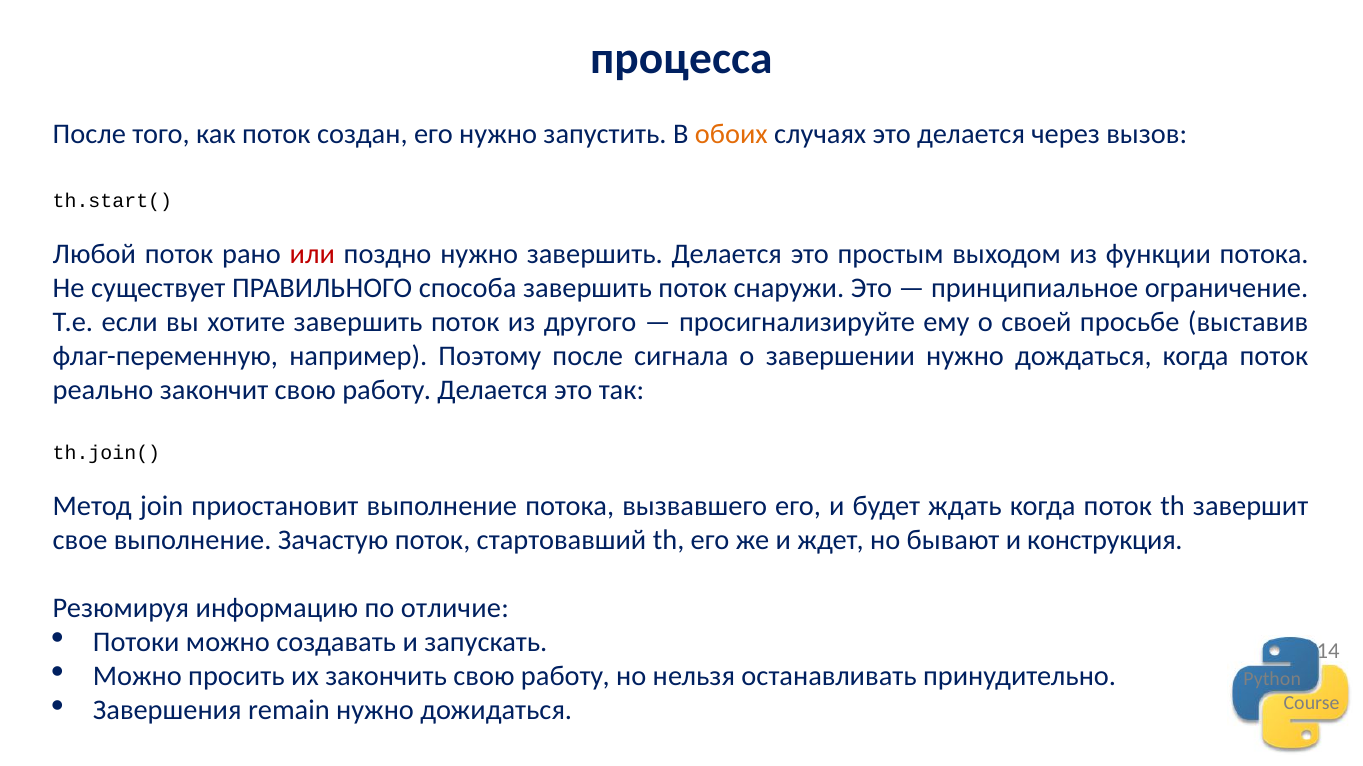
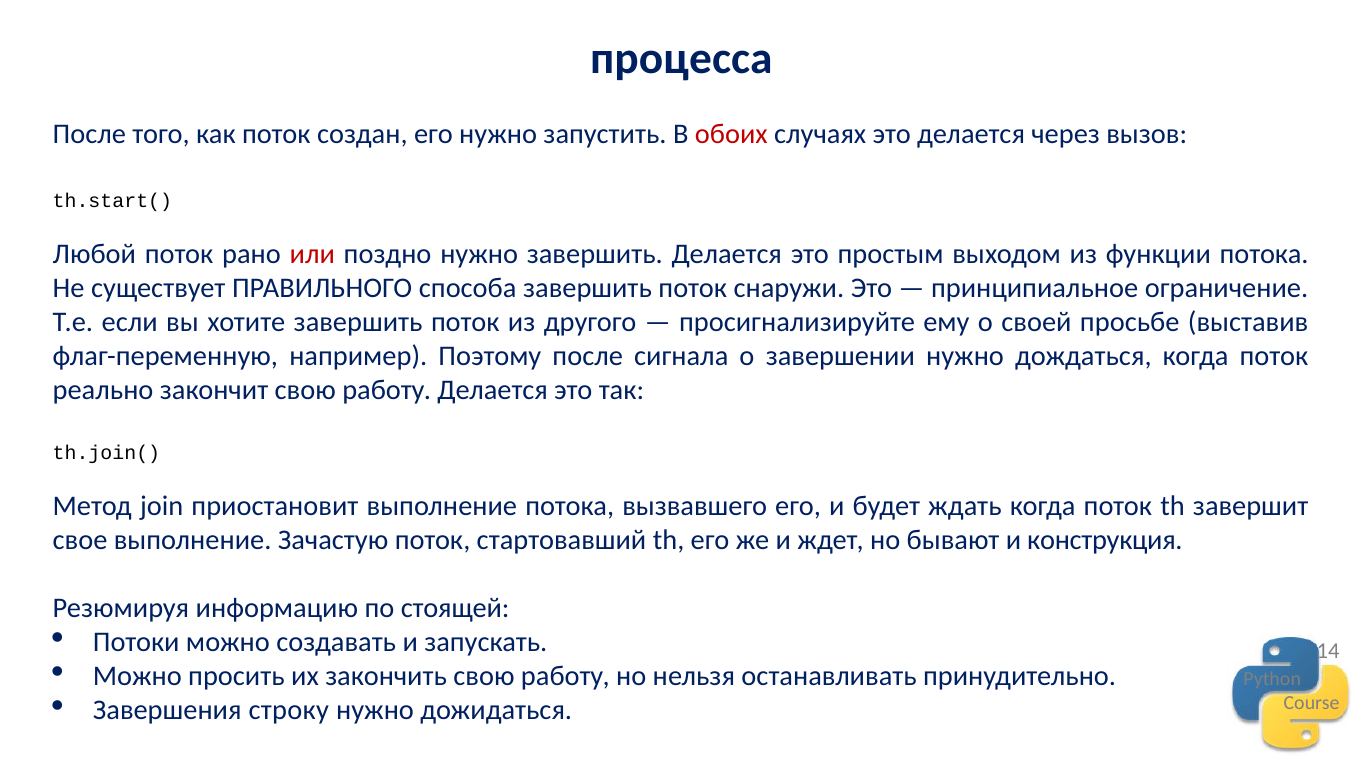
обоих colour: orange -> red
отличие: отличие -> стоящей
remain: remain -> строку
